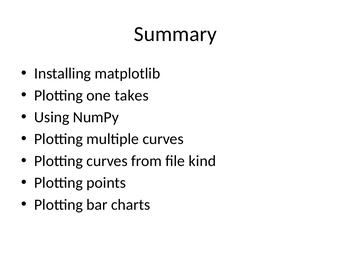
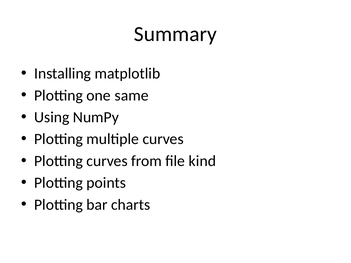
takes: takes -> same
